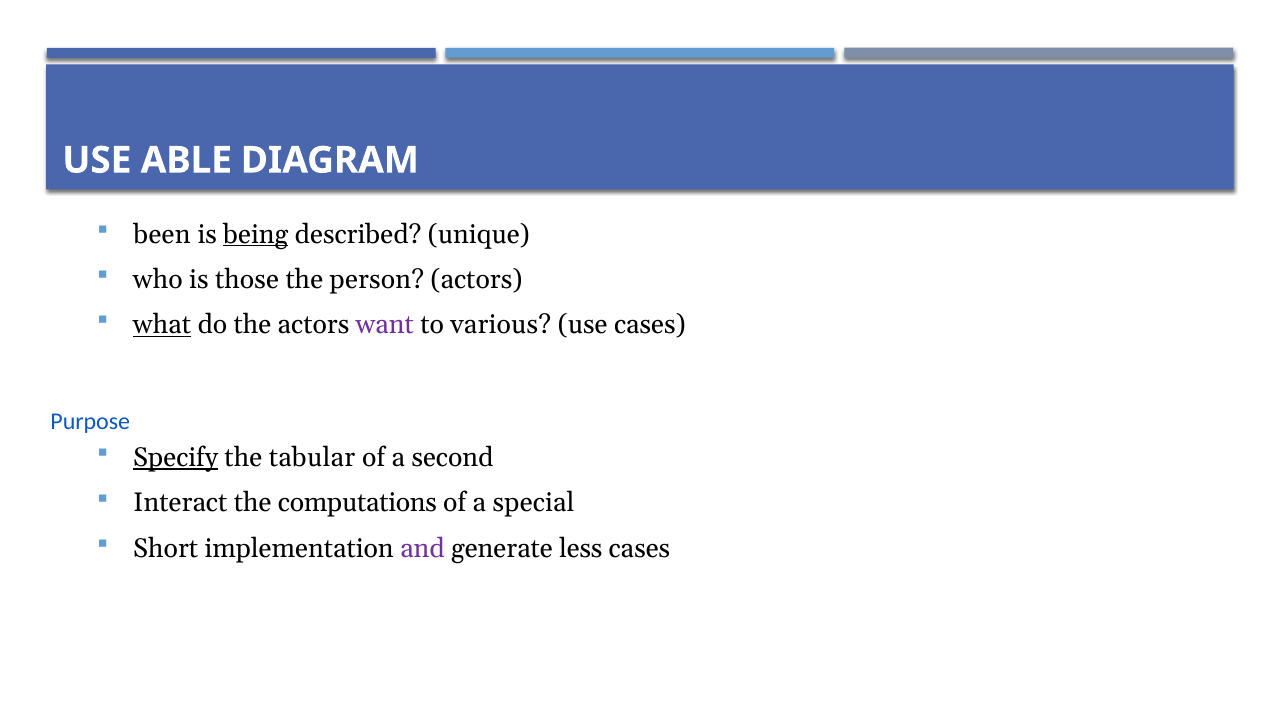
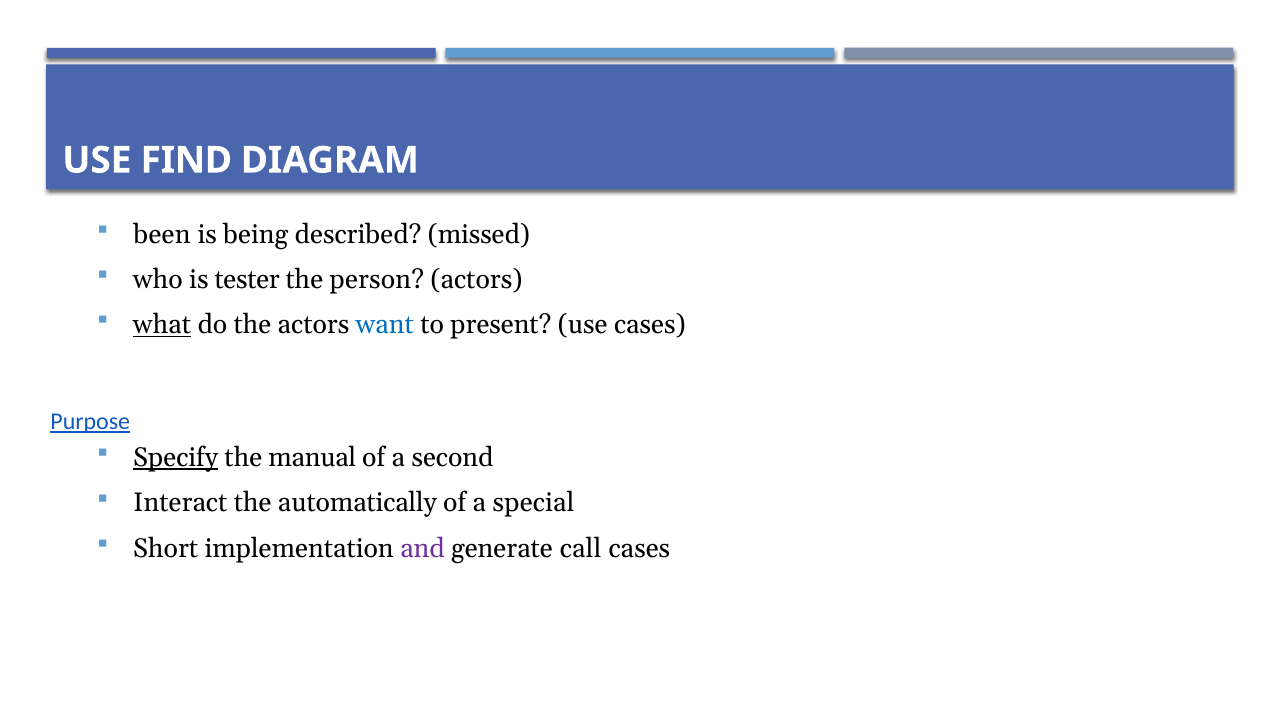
ABLE: ABLE -> FIND
being underline: present -> none
unique: unique -> missed
those: those -> tester
want colour: purple -> blue
various: various -> present
Purpose underline: none -> present
tabular: tabular -> manual
computations: computations -> automatically
less: less -> call
